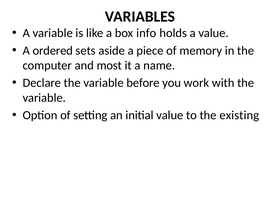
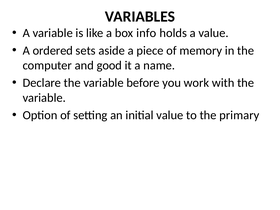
most: most -> good
existing: existing -> primary
